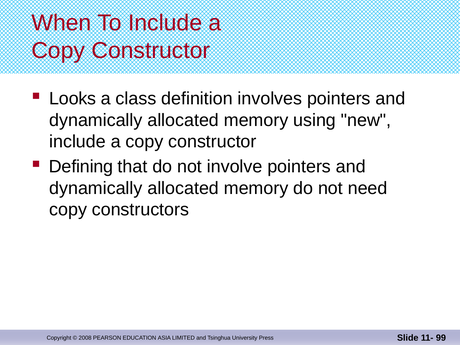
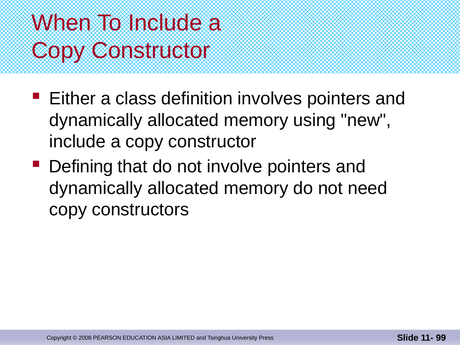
Looks: Looks -> Either
